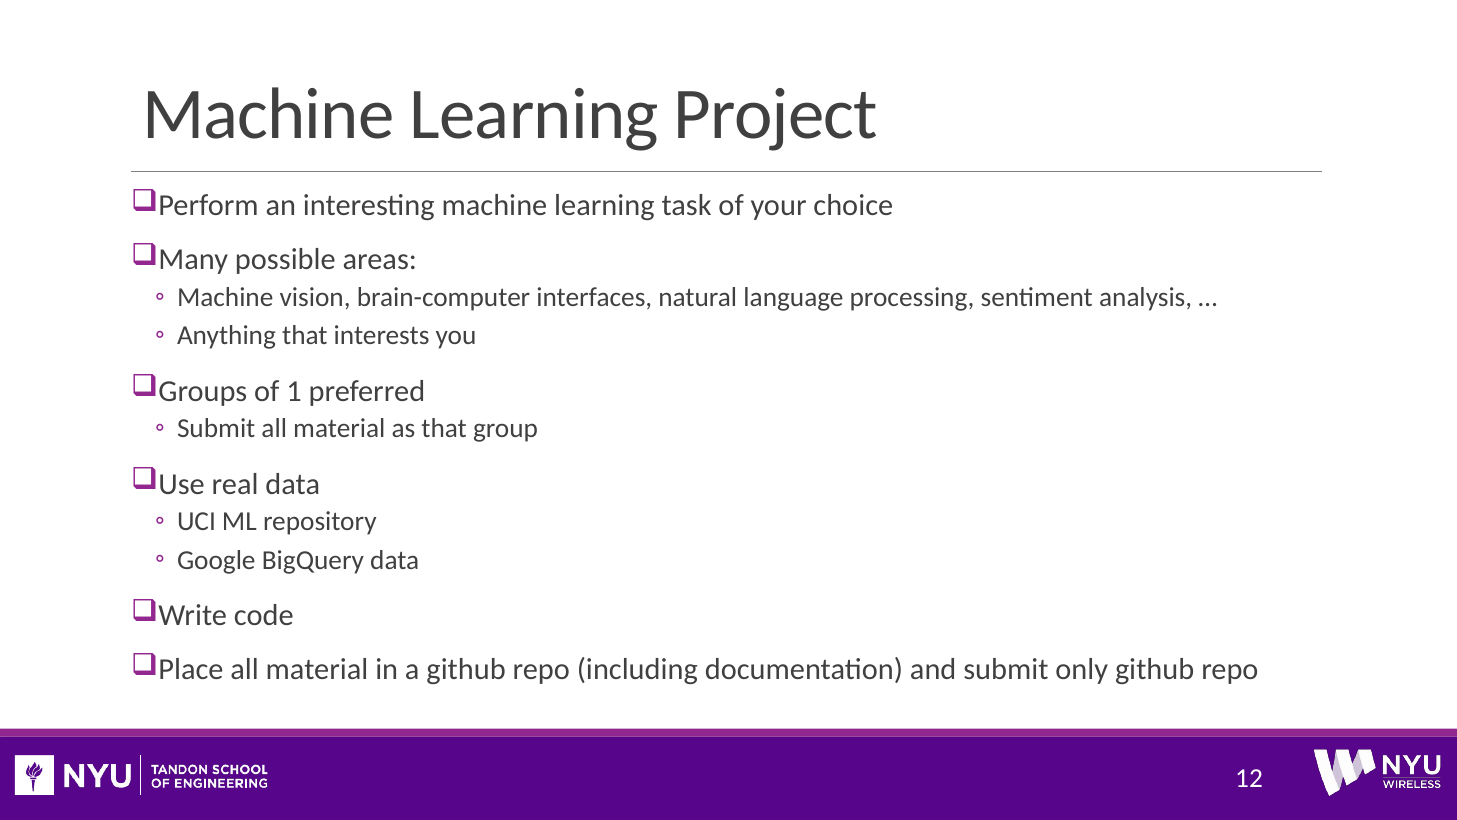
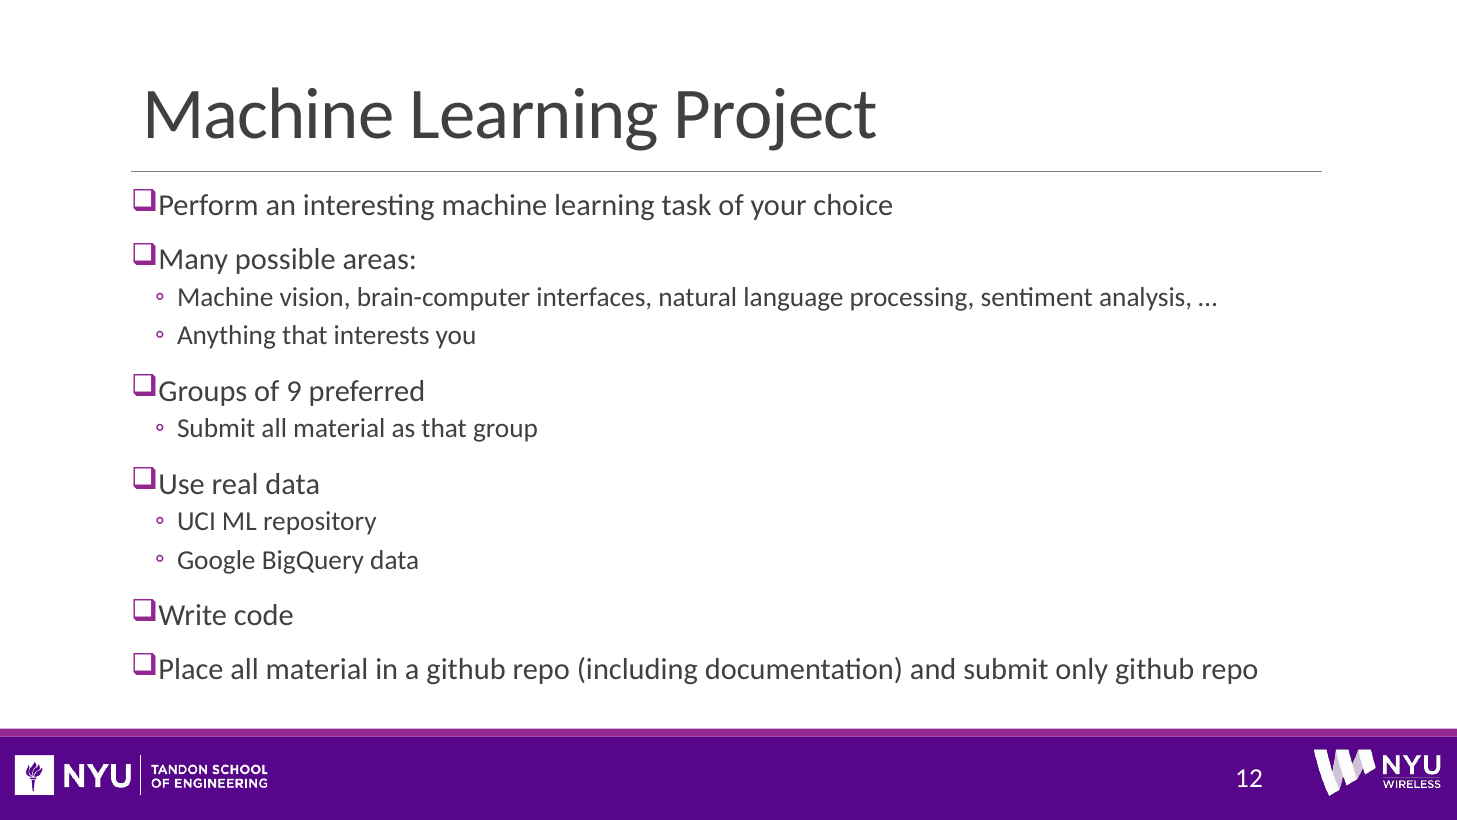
1: 1 -> 9
